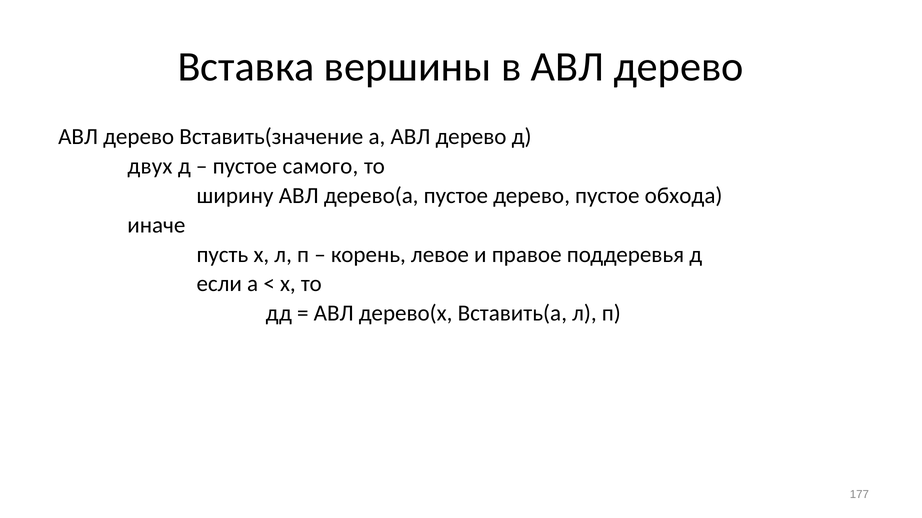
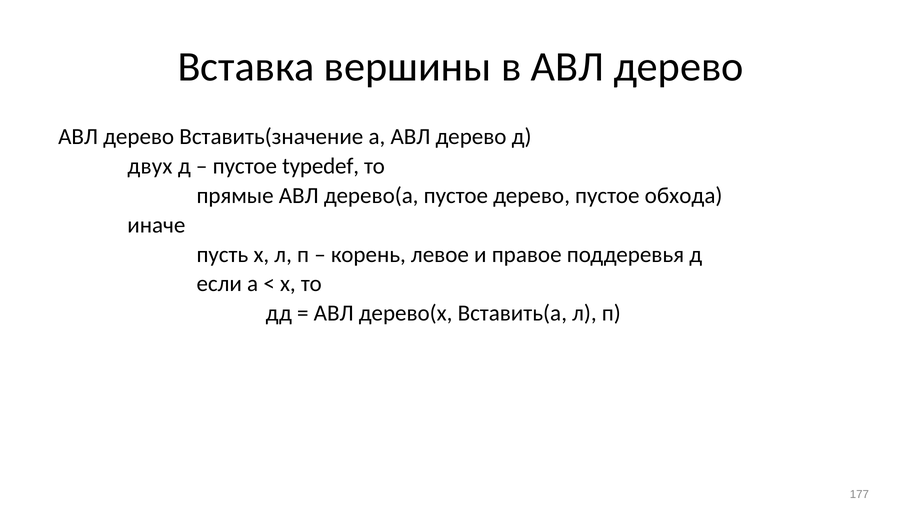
самого: самого -> typedef
ширину: ширину -> прямые
